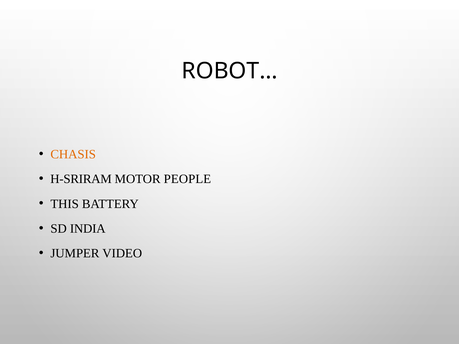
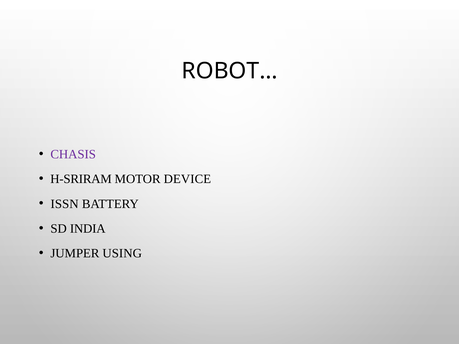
CHASIS colour: orange -> purple
PEOPLE: PEOPLE -> DEVICE
THIS: THIS -> ISSN
VIDEO: VIDEO -> USING
